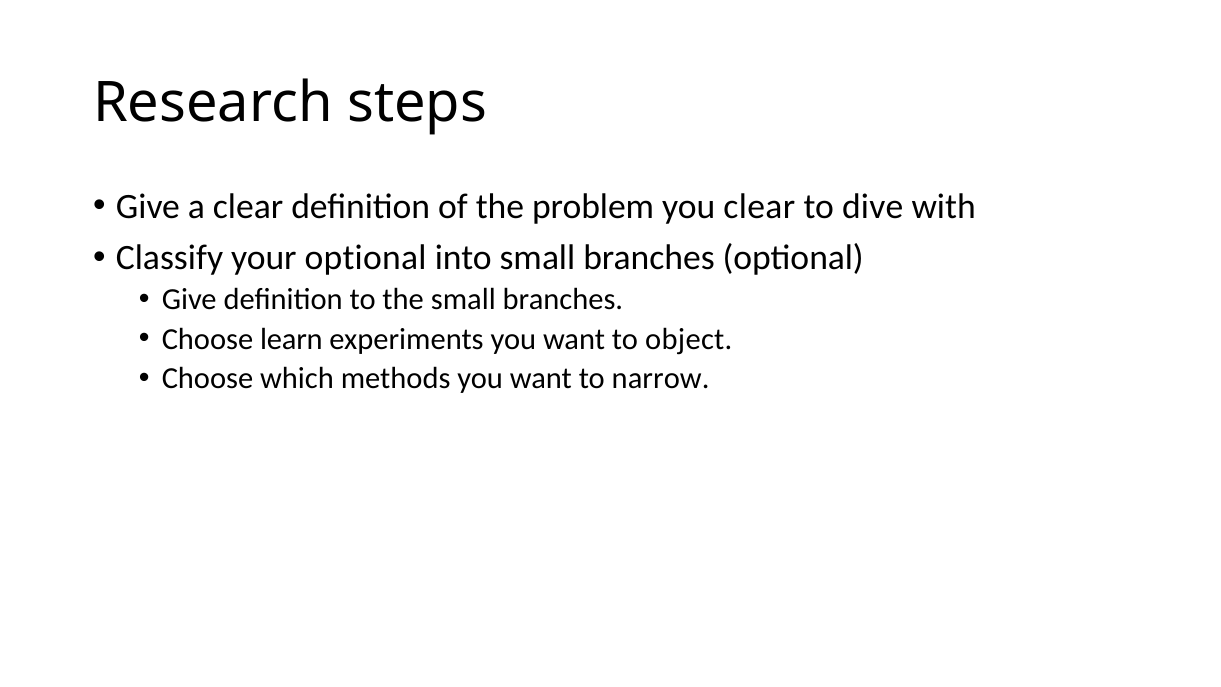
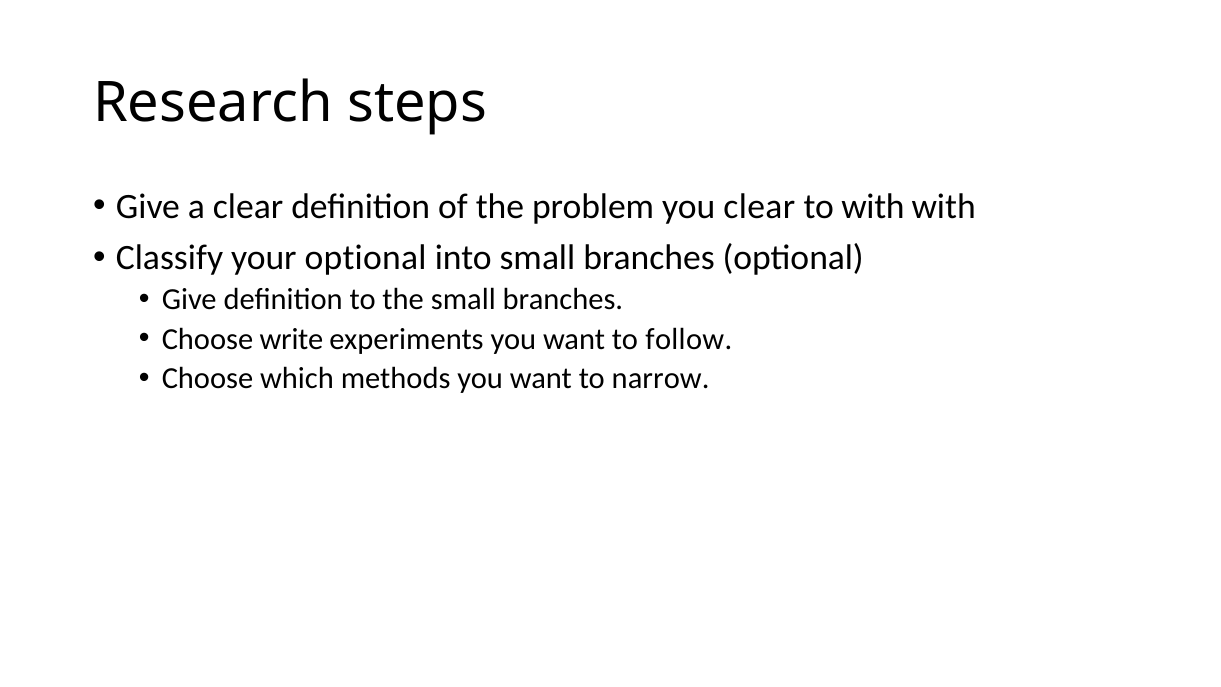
to dive: dive -> with
learn: learn -> write
object: object -> follow
